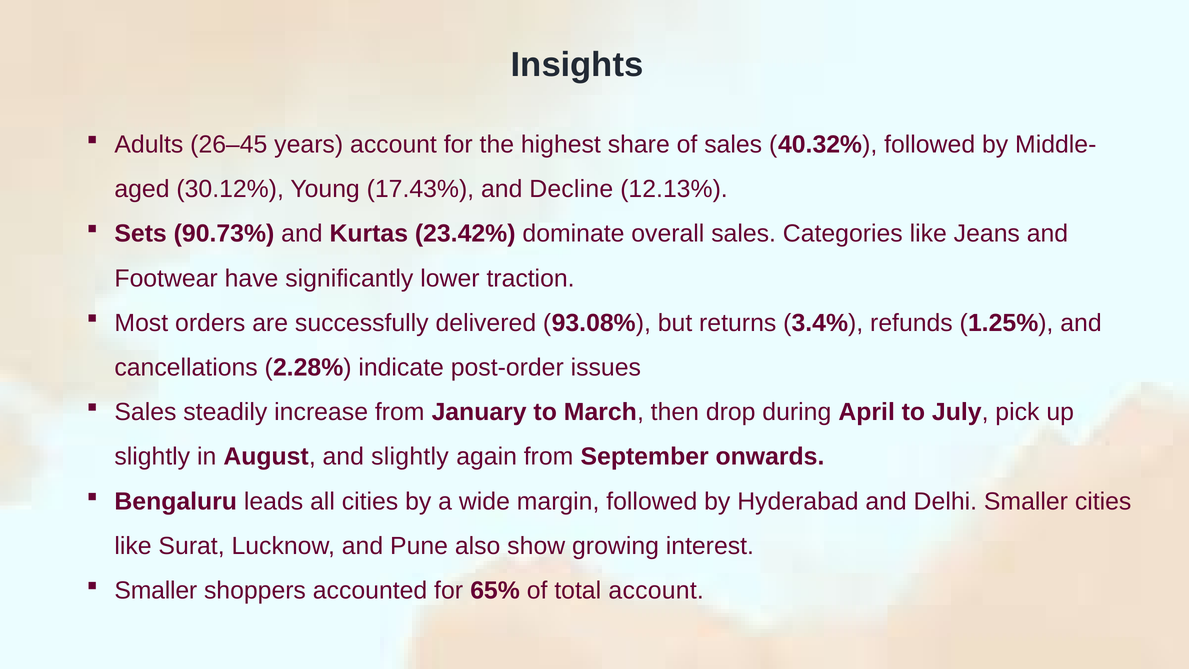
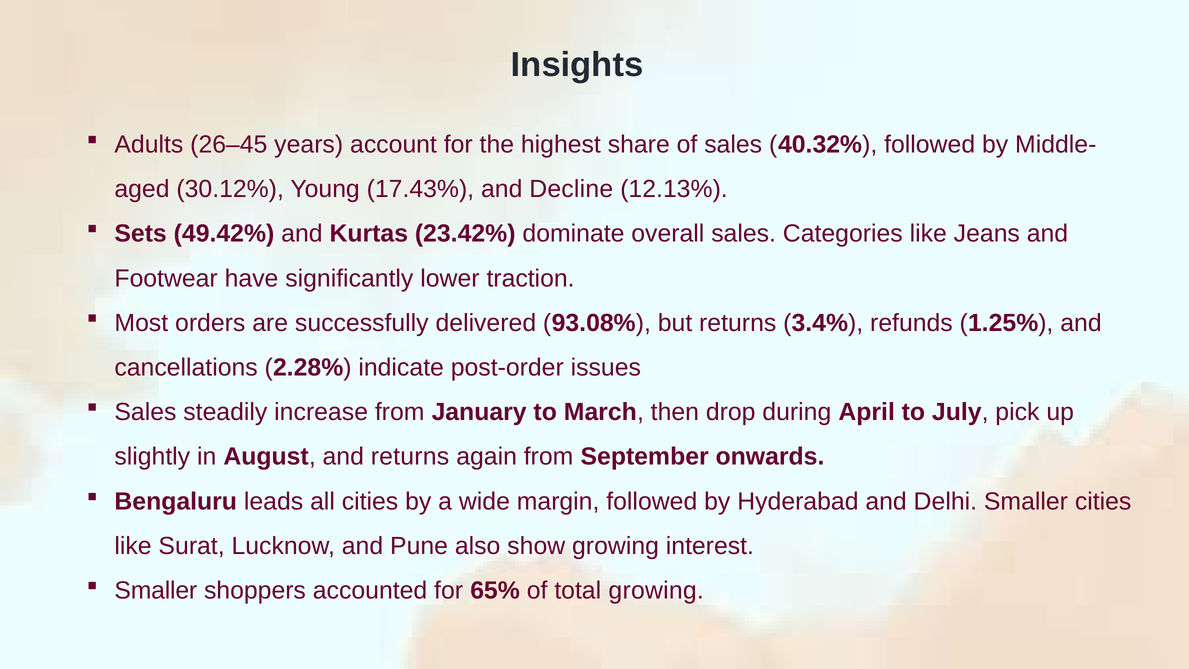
90.73%: 90.73% -> 49.42%
and slightly: slightly -> returns
total account: account -> growing
